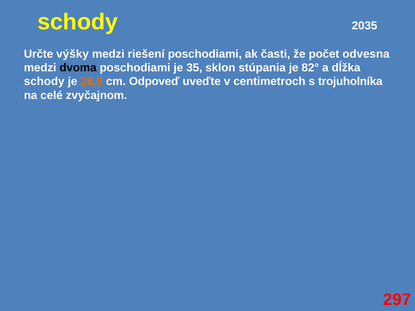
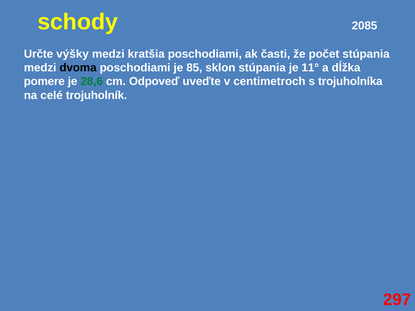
2035: 2035 -> 2085
riešení: riešení -> kratšia
počet odvesna: odvesna -> stúpania
35: 35 -> 85
82°: 82° -> 11°
schody at (44, 82): schody -> pomere
28,6 colour: orange -> green
zvyčajnom: zvyčajnom -> trojuholník
